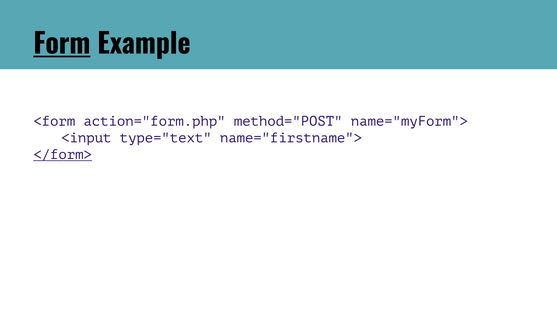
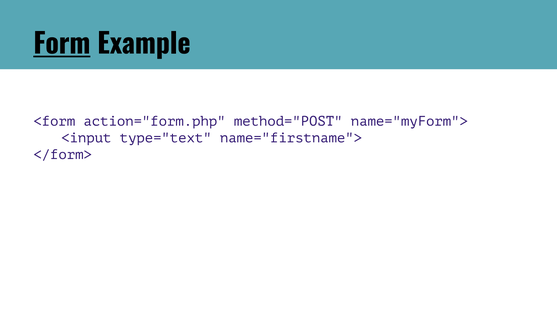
</form> underline: present -> none
